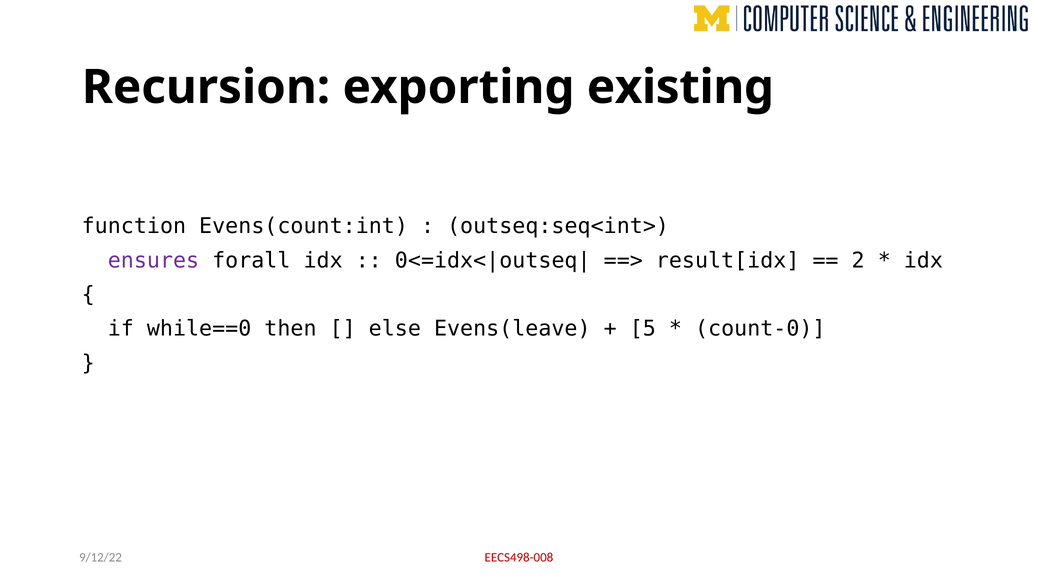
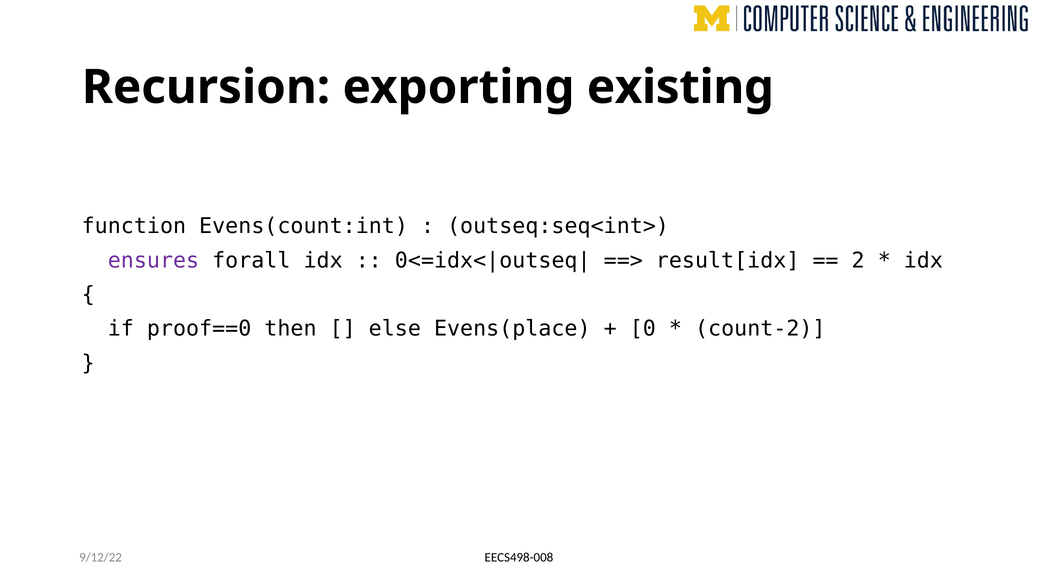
while==0: while==0 -> proof==0
Evens(leave: Evens(leave -> Evens(place
5: 5 -> 0
count-0: count-0 -> count-2
EECS498-008 colour: red -> black
